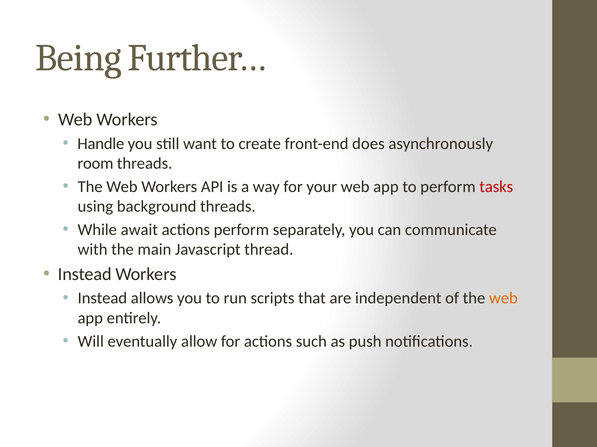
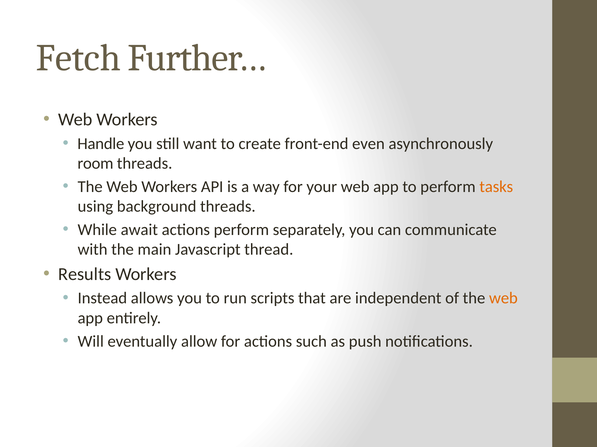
Being: Being -> Fetch
does: does -> even
tasks colour: red -> orange
Instead at (85, 275): Instead -> Results
